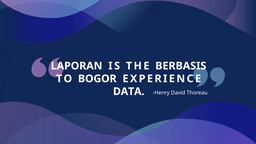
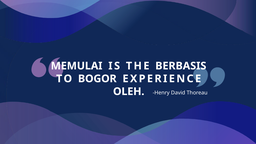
LAPORAN: LAPORAN -> MEMULAI
DATA: DATA -> OLEH
